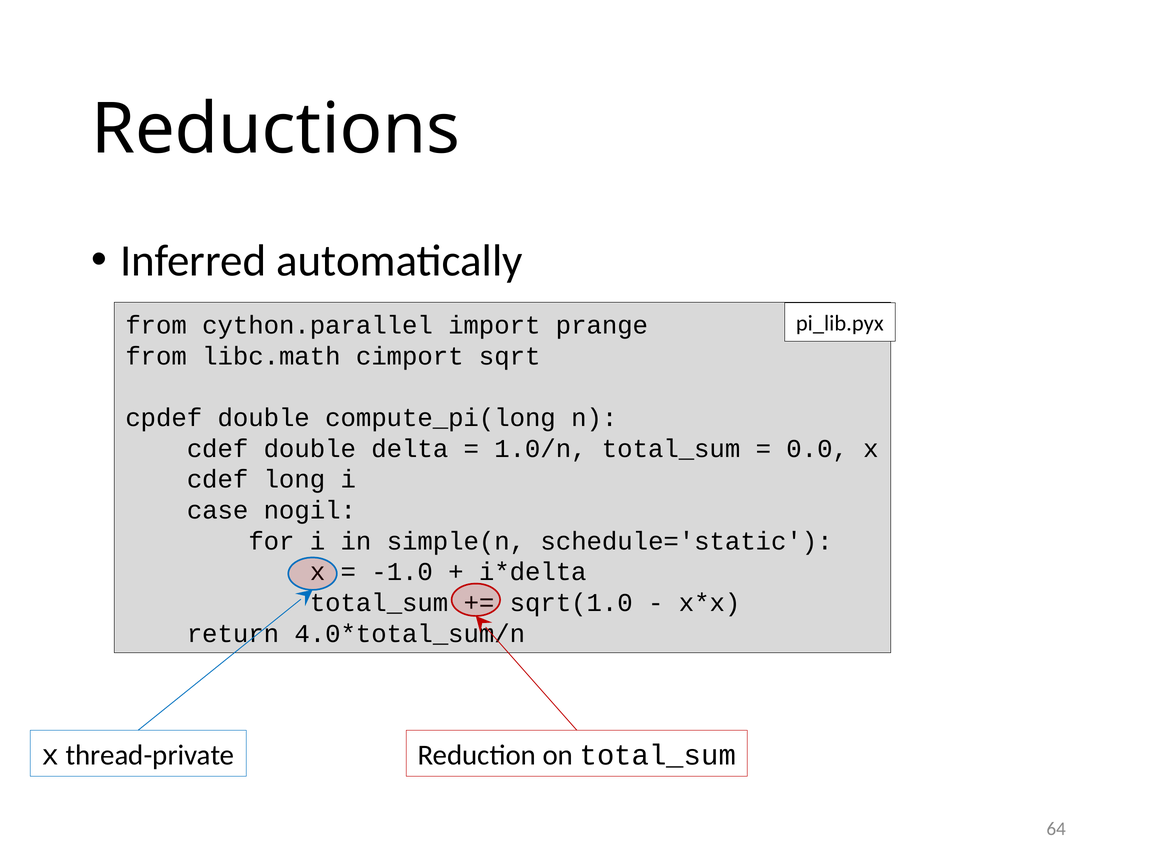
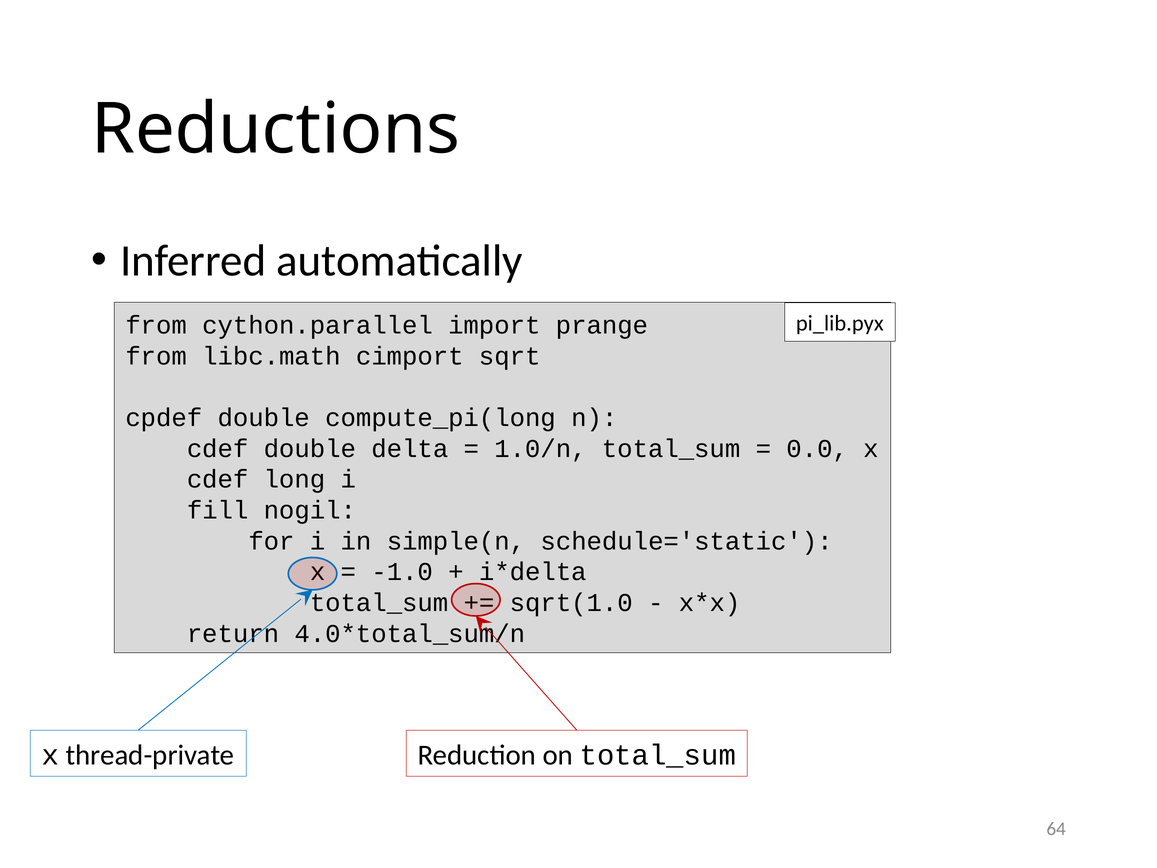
case: case -> fill
